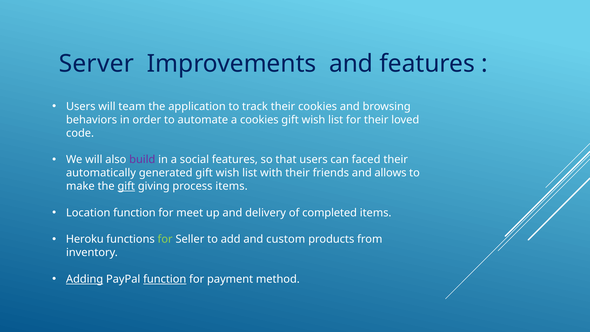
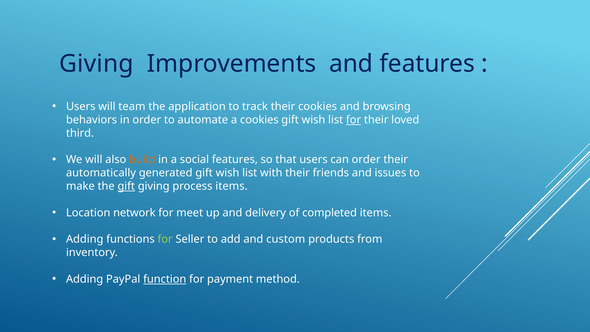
Server at (96, 64): Server -> Giving
for at (354, 120) underline: none -> present
code: code -> third
build colour: purple -> orange
can faced: faced -> order
allows: allows -> issues
Location function: function -> network
Heroku at (85, 239): Heroku -> Adding
Adding at (85, 279) underline: present -> none
